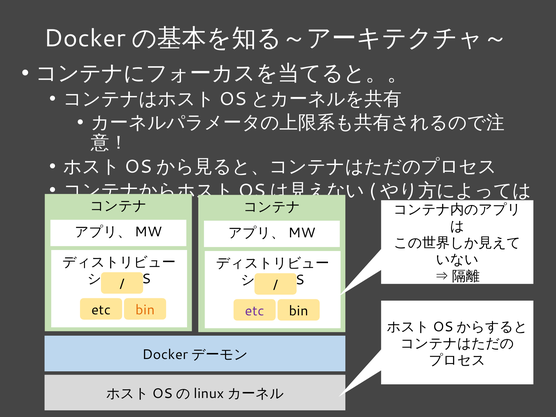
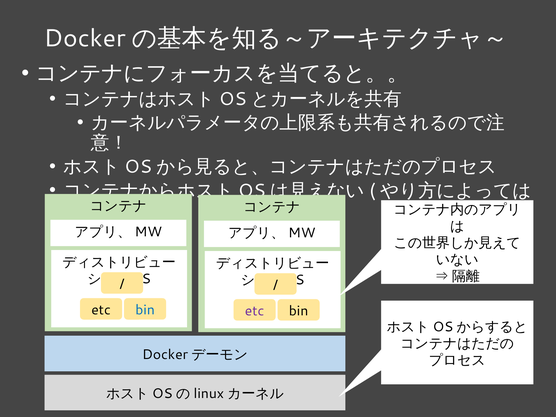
bin at (145, 310) colour: orange -> blue
